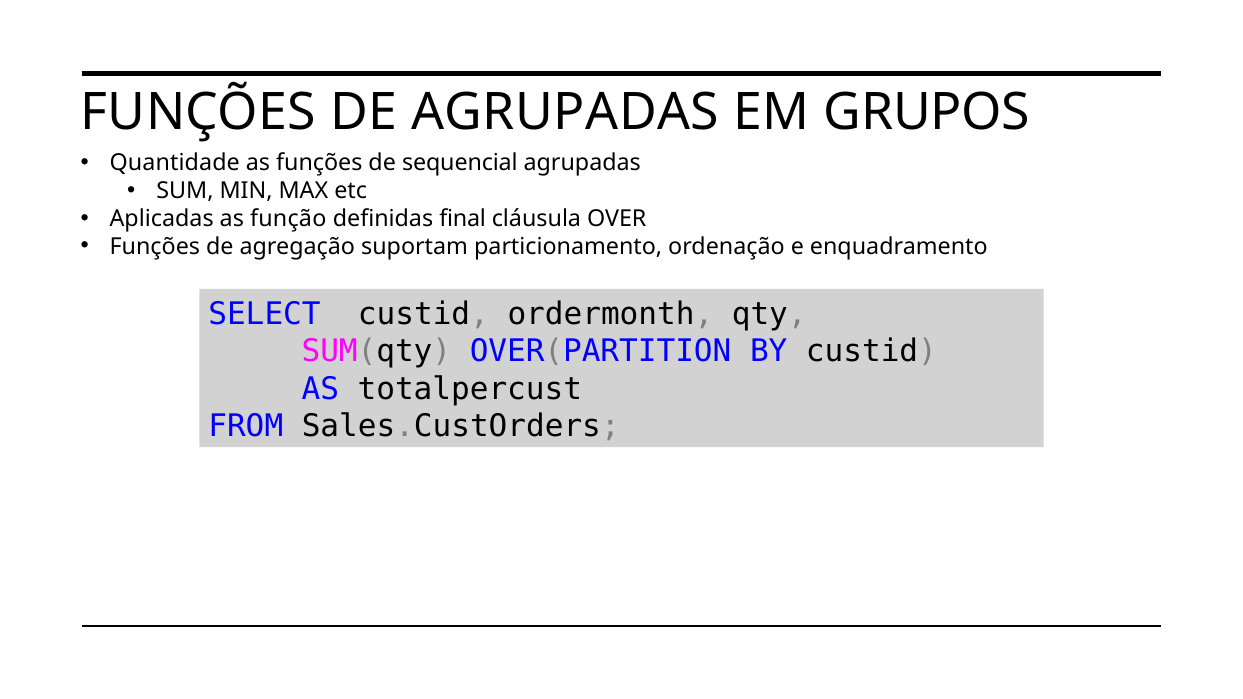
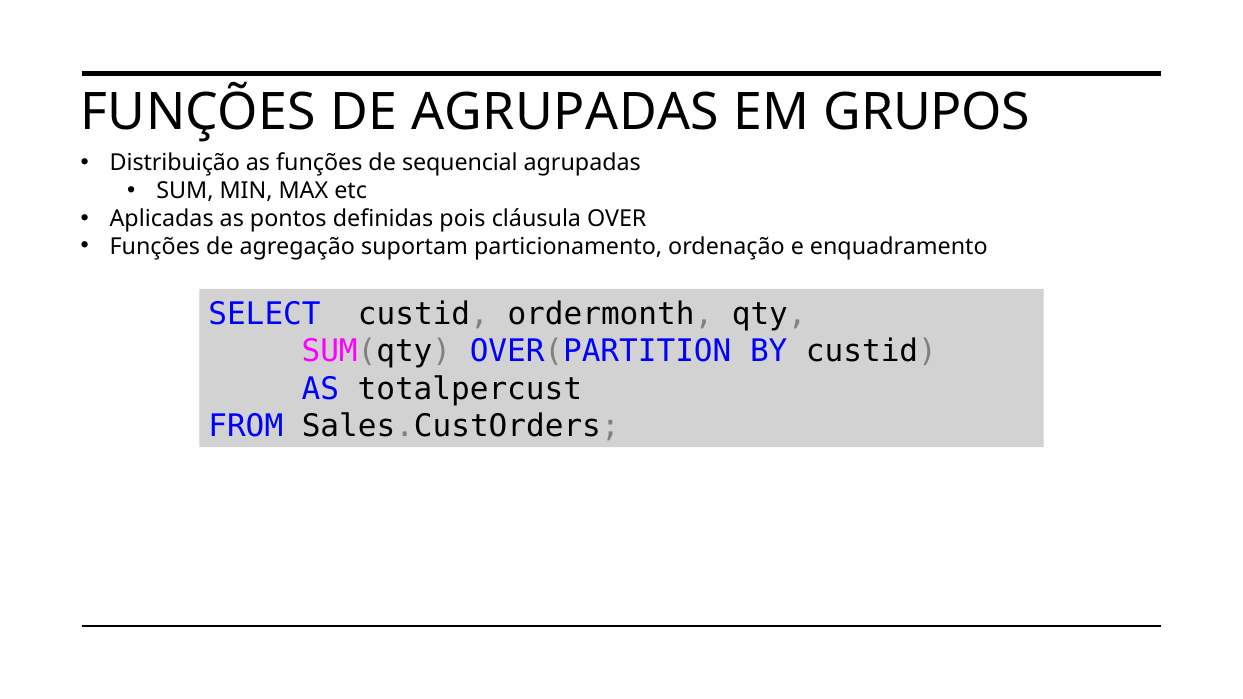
Quantidade: Quantidade -> Distribuição
função: função -> pontos
final: final -> pois
